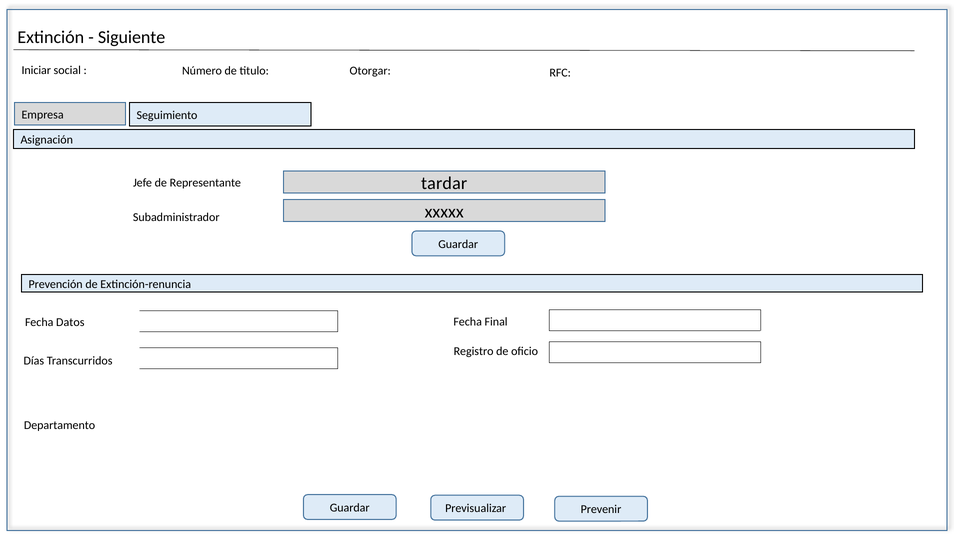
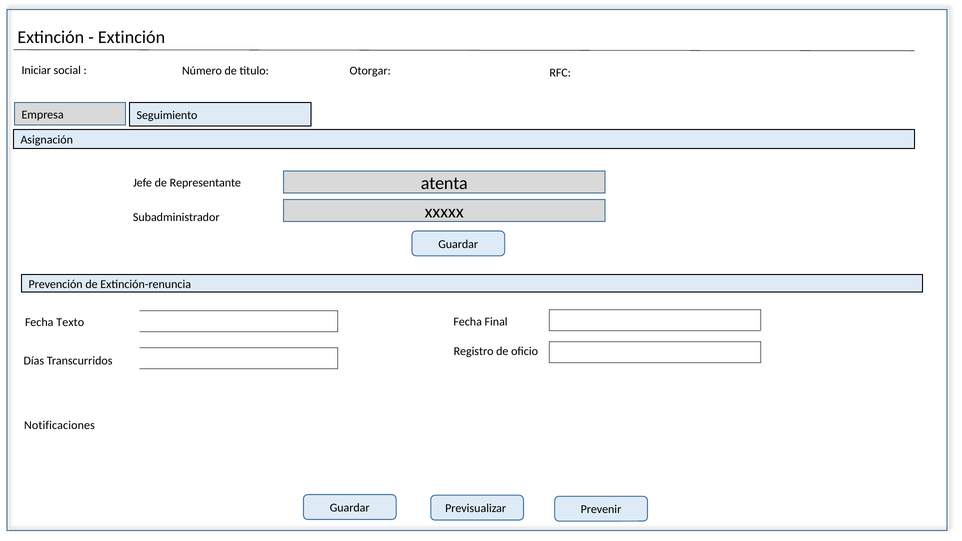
Siguiente at (132, 37): Siguiente -> Extinción
tardar: tardar -> atenta
Datos: Datos -> Texto
Departamento: Departamento -> Notificaciones
